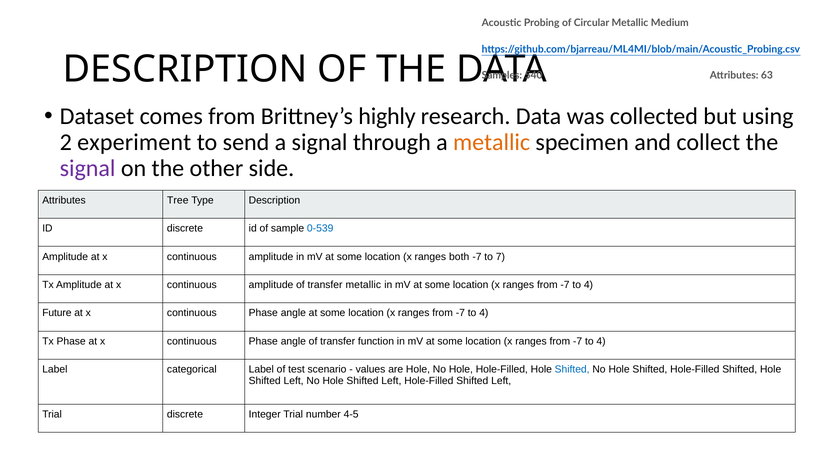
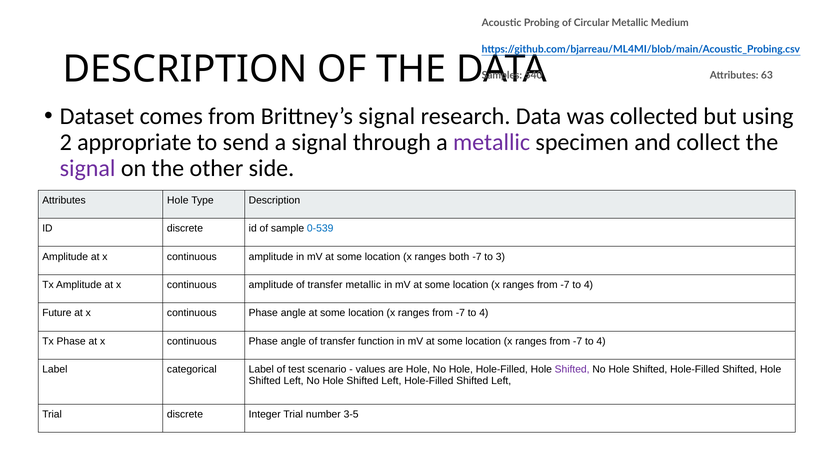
Brittney’s highly: highly -> signal
experiment: experiment -> appropriate
metallic at (492, 142) colour: orange -> purple
Attributes Tree: Tree -> Hole
7: 7 -> 3
Shifted at (572, 370) colour: blue -> purple
4-5: 4-5 -> 3-5
